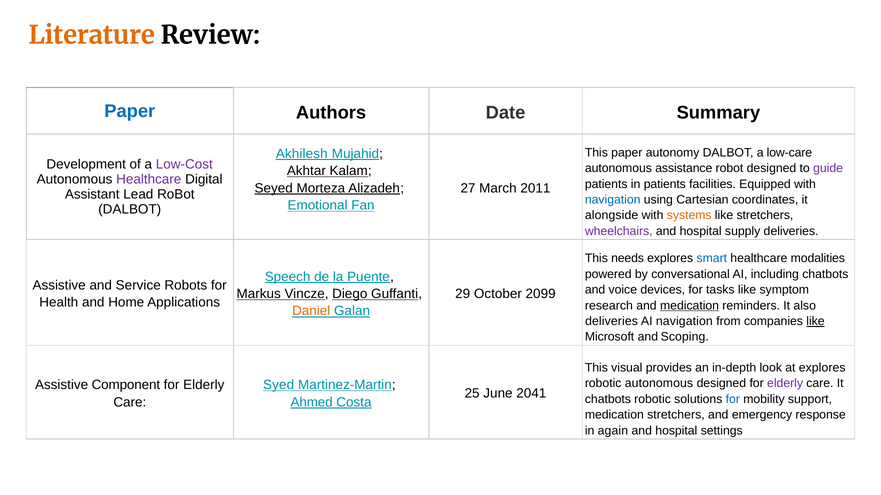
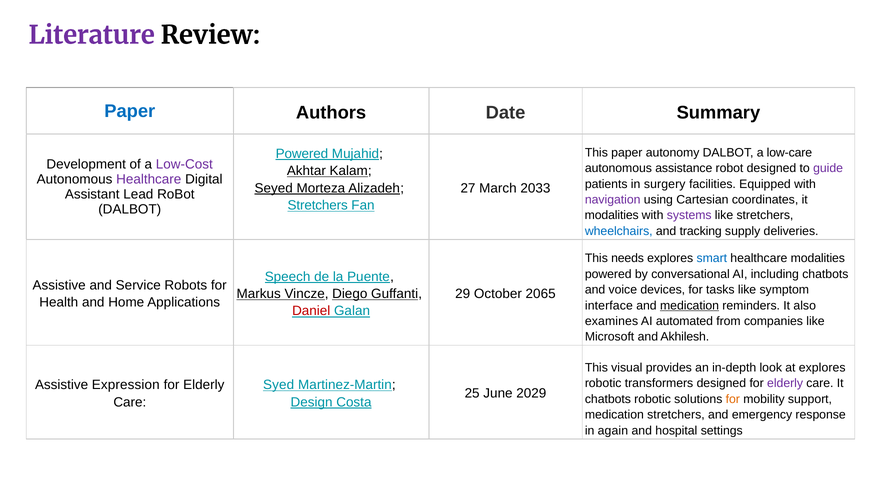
Literature colour: orange -> purple
Akhilesh at (302, 154): Akhilesh -> Powered
in patients: patients -> surgery
2011: 2011 -> 2033
navigation at (613, 200) colour: blue -> purple
Emotional at (318, 206): Emotional -> Stretchers
alongside at (612, 216): alongside -> modalities
systems colour: orange -> purple
wheelchairs colour: purple -> blue
hospital at (701, 231): hospital -> tracking
2099: 2099 -> 2065
research: research -> interface
Daniel colour: orange -> red
deliveries at (612, 322): deliveries -> examines
AI navigation: navigation -> automated
like at (815, 322) underline: present -> none
Scoping: Scoping -> Akhilesh
robotic autonomous: autonomous -> transformers
Component: Component -> Expression
2041: 2041 -> 2029
for at (733, 400) colour: blue -> orange
Ahmed: Ahmed -> Design
